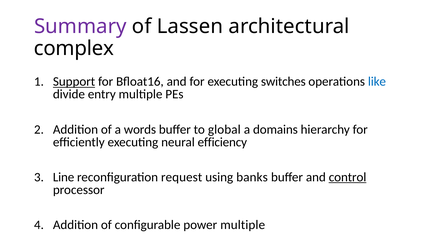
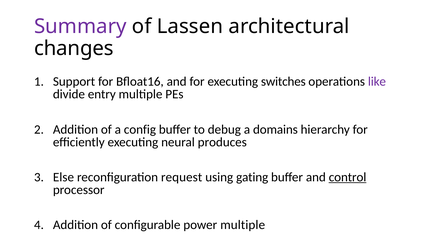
complex: complex -> changes
Support underline: present -> none
like colour: blue -> purple
words: words -> config
global: global -> debug
efficiency: efficiency -> produces
Line: Line -> Else
banks: banks -> gating
